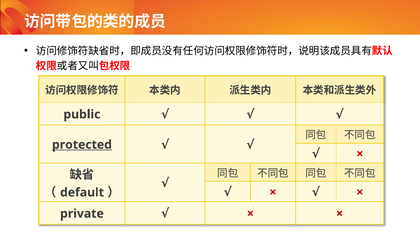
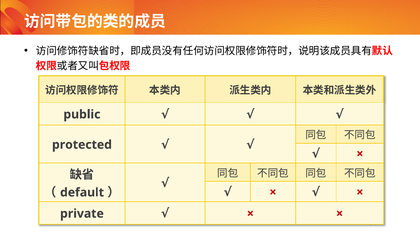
protected underline: present -> none
